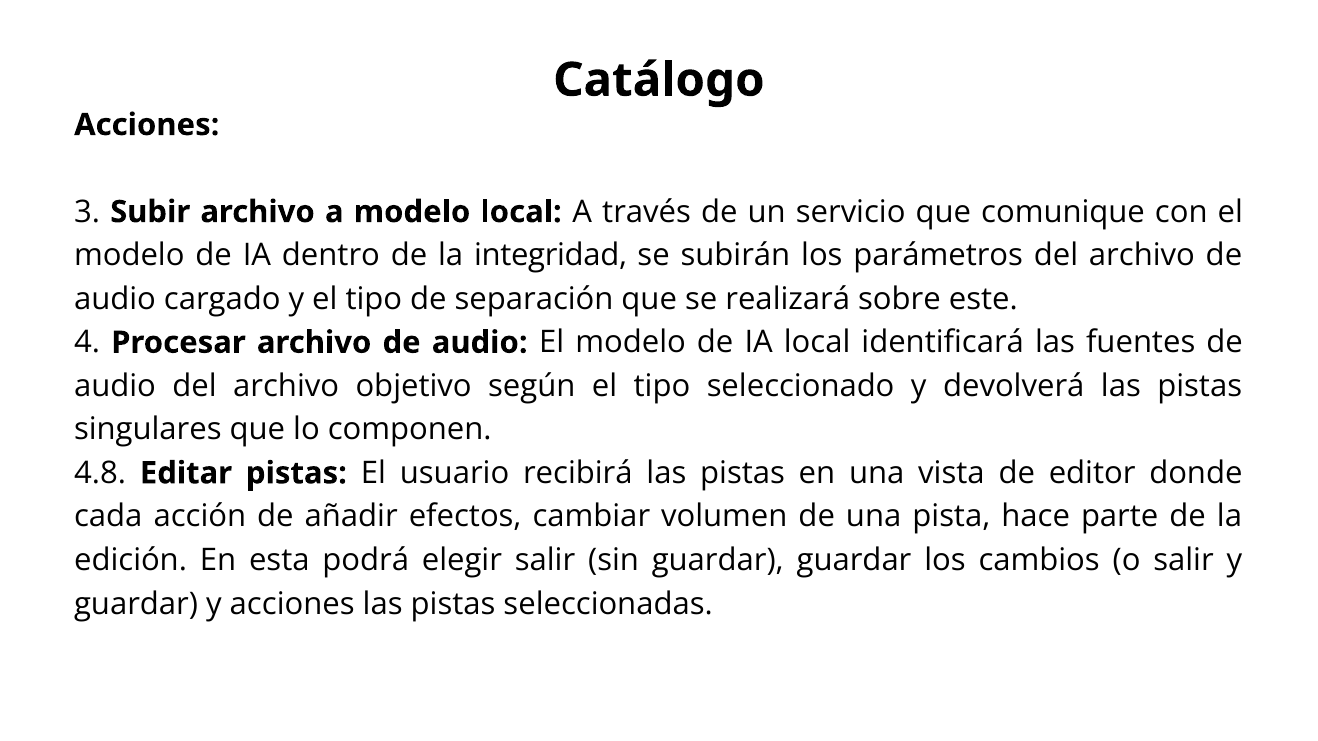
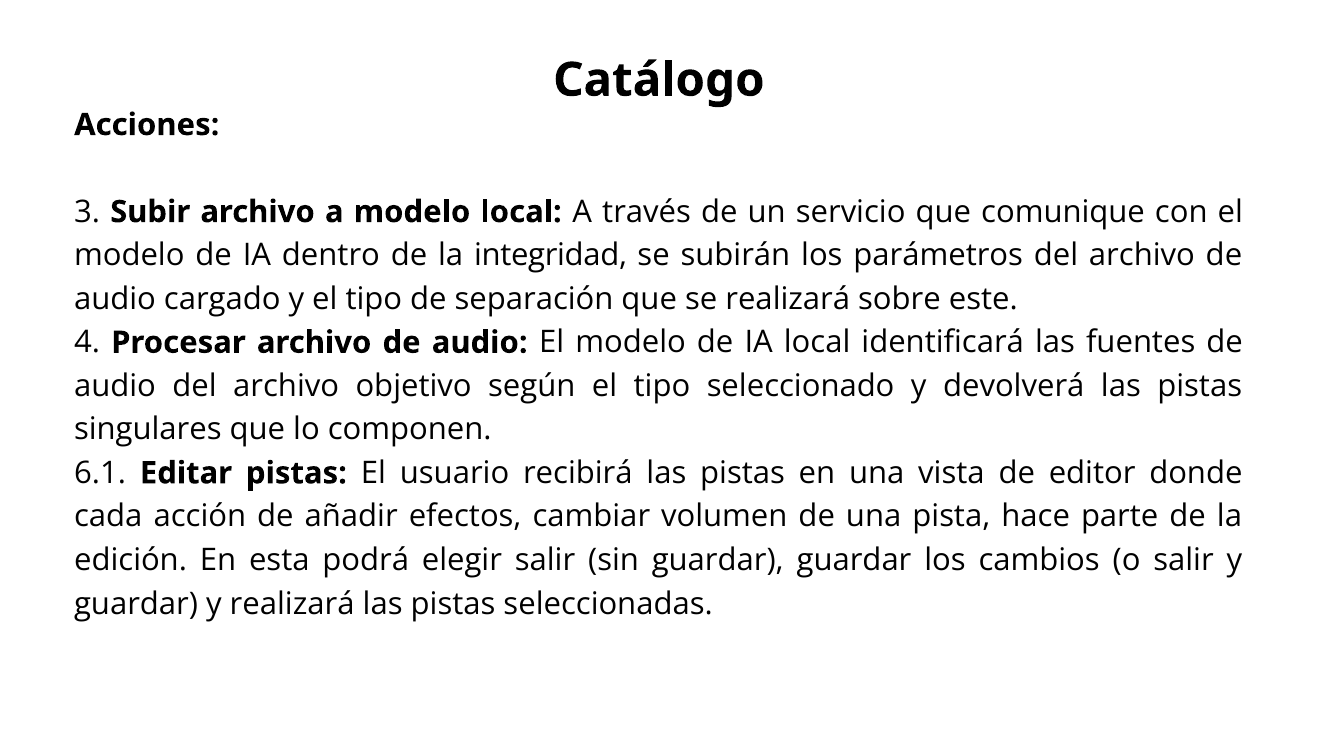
4.8: 4.8 -> 6.1
y acciones: acciones -> realizará
